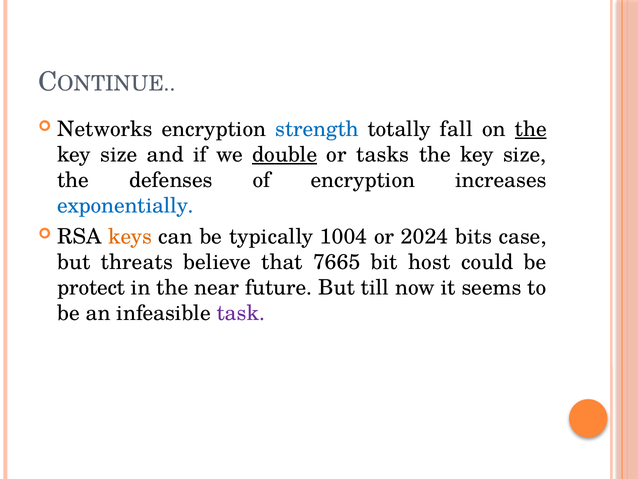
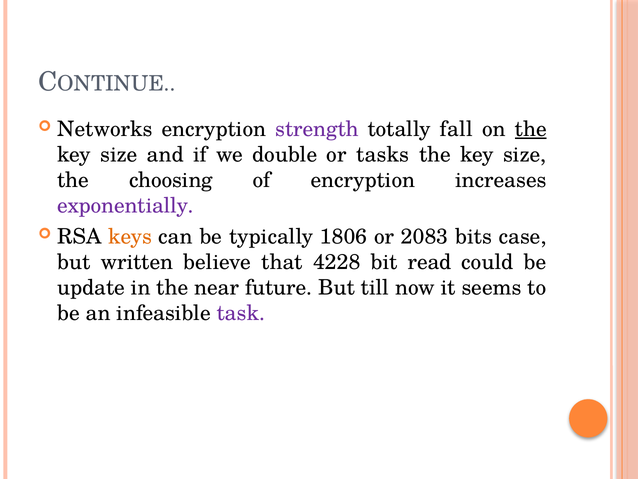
strength colour: blue -> purple
double underline: present -> none
defenses: defenses -> choosing
exponentially colour: blue -> purple
1004: 1004 -> 1806
2024: 2024 -> 2083
threats: threats -> written
7665: 7665 -> 4228
host: host -> read
protect: protect -> update
